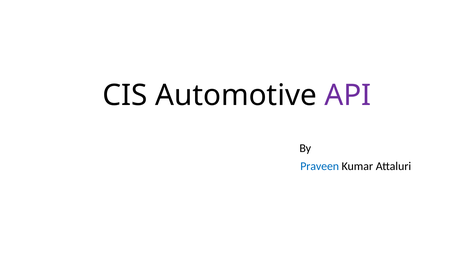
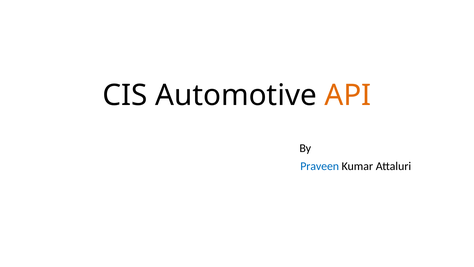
API colour: purple -> orange
